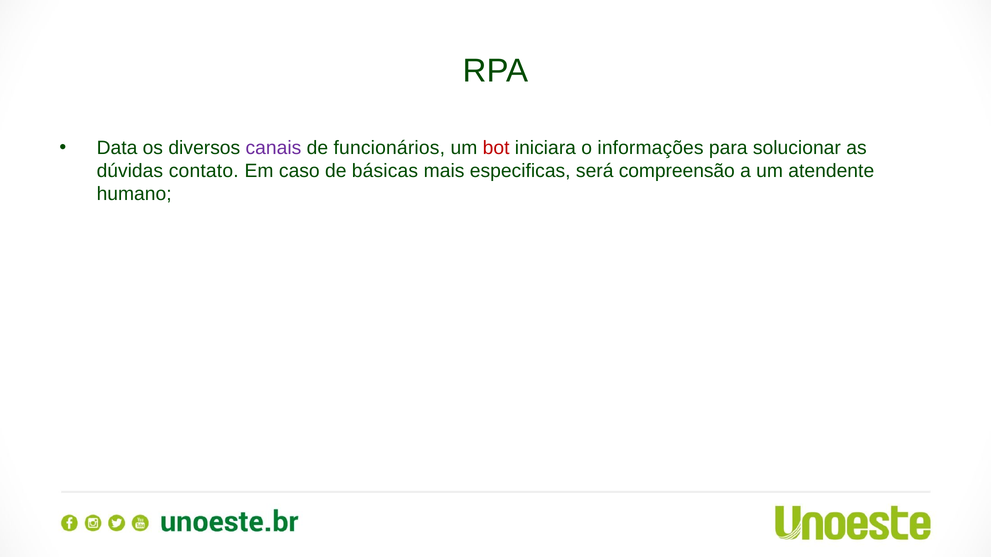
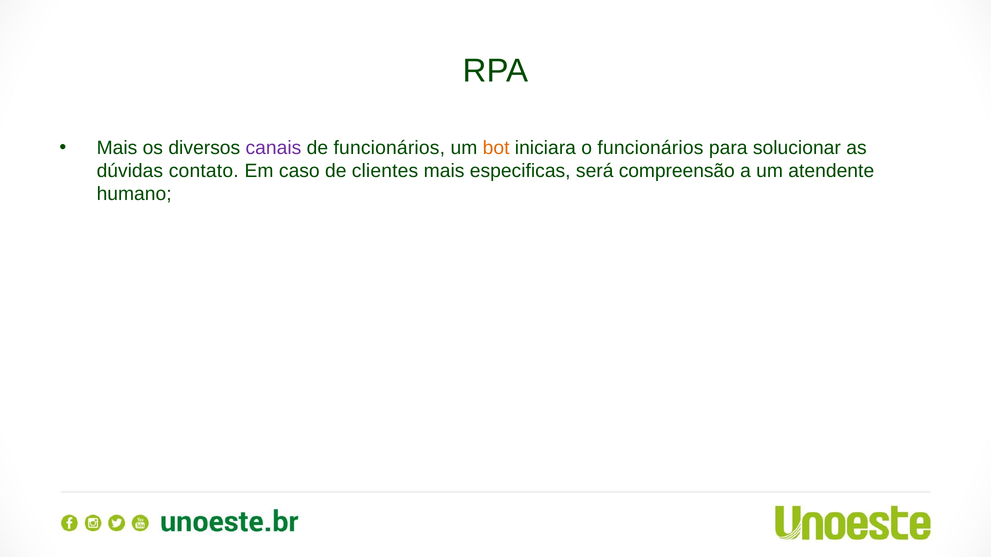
Data at (117, 148): Data -> Mais
bot colour: red -> orange
o informações: informações -> funcionários
básicas: básicas -> clientes
